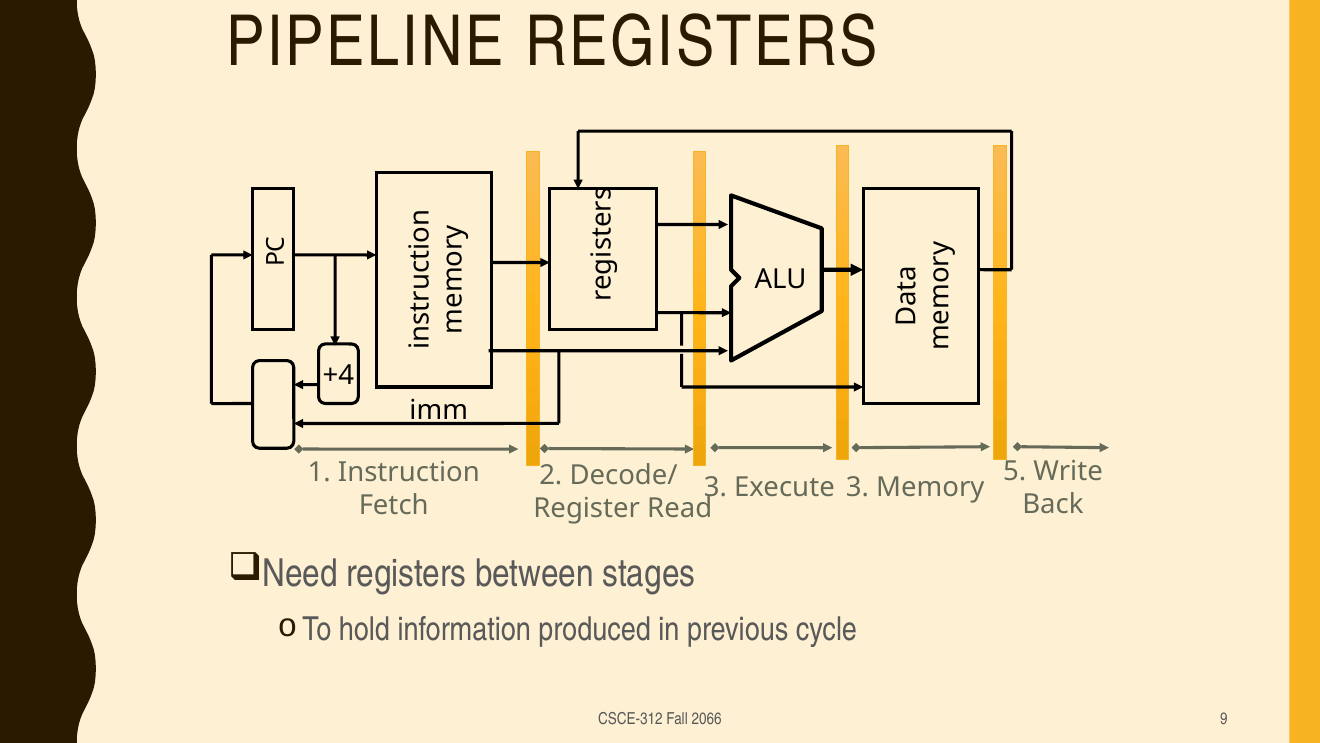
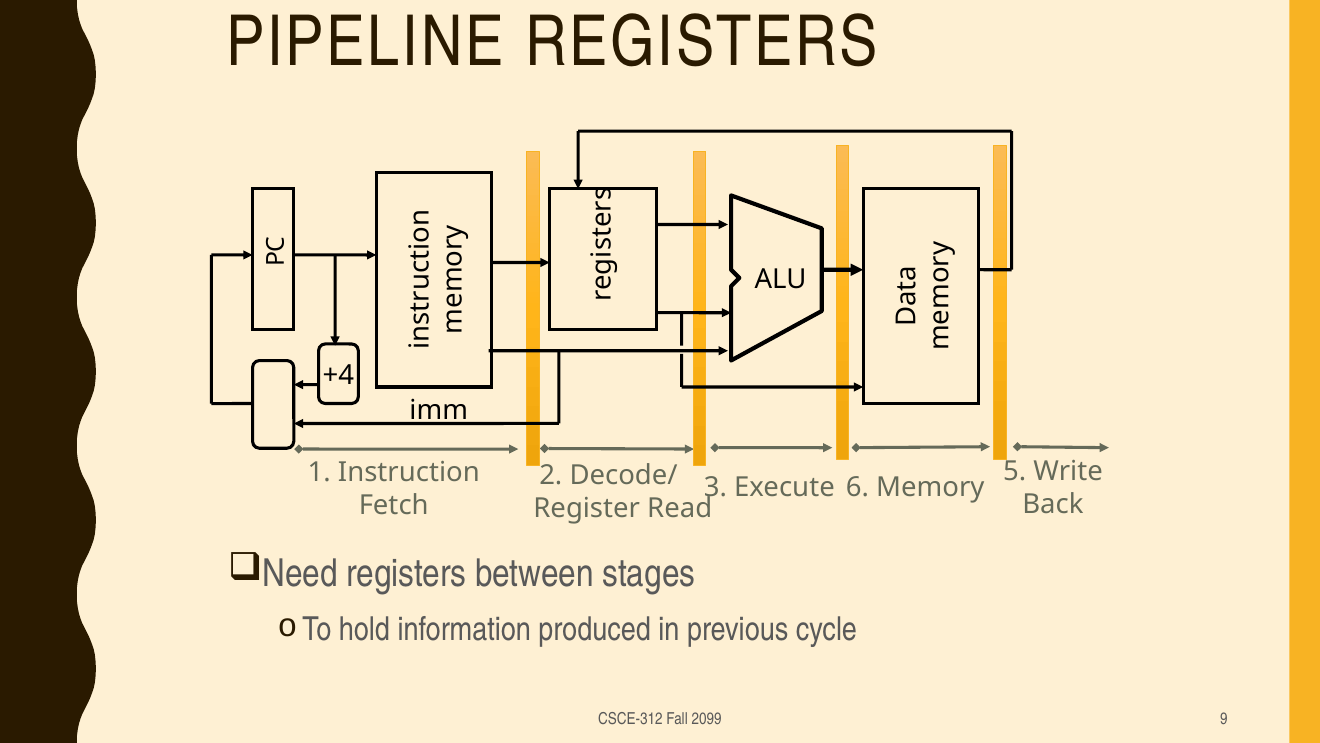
Execute 3: 3 -> 6
2066: 2066 -> 2099
